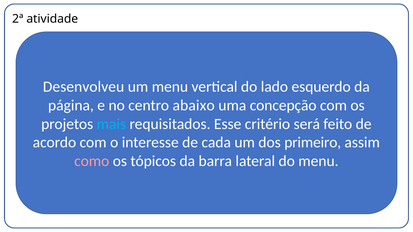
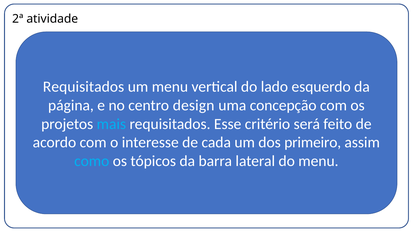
Desenvolveu at (84, 87): Desenvolveu -> Requisitados
abaixo: abaixo -> design
como colour: pink -> light blue
